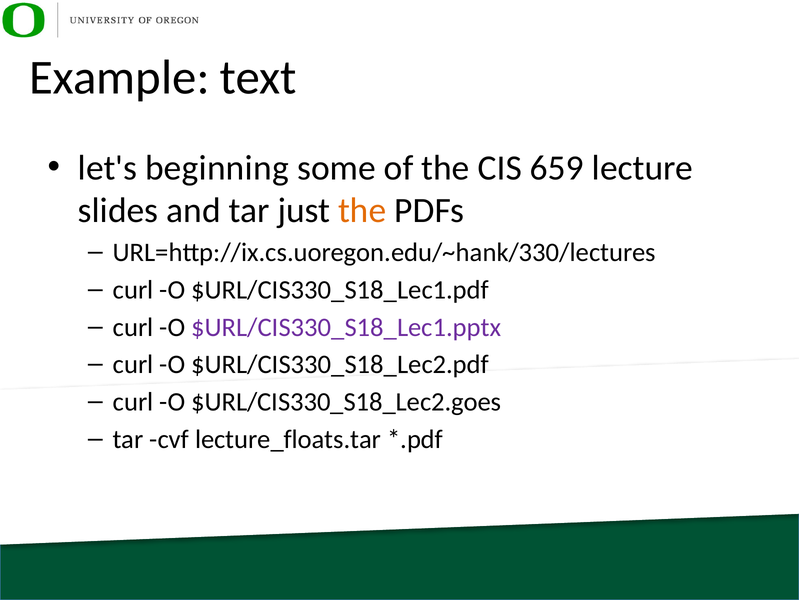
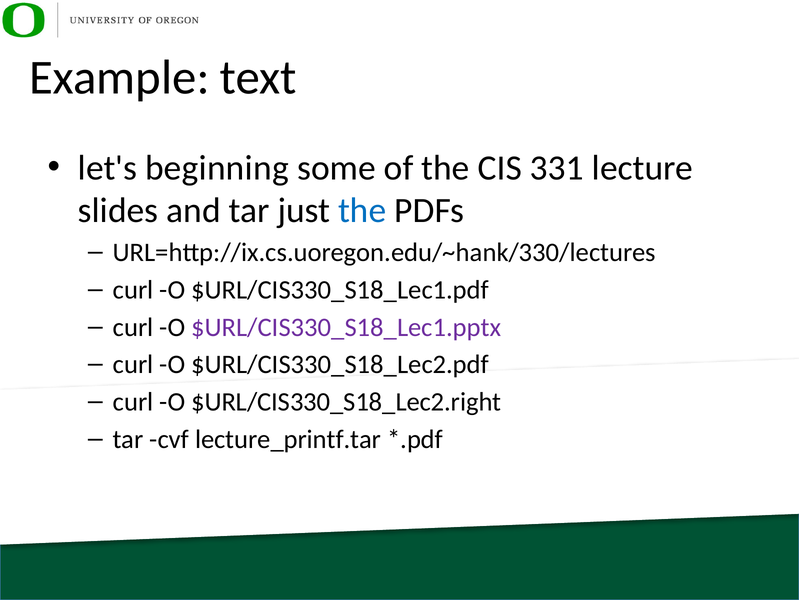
659: 659 -> 331
the at (362, 210) colour: orange -> blue
$URL/CIS330_S18_Lec2.goes: $URL/CIS330_S18_Lec2.goes -> $URL/CIS330_S18_Lec2.right
lecture_floats.tar: lecture_floats.tar -> lecture_printf.tar
